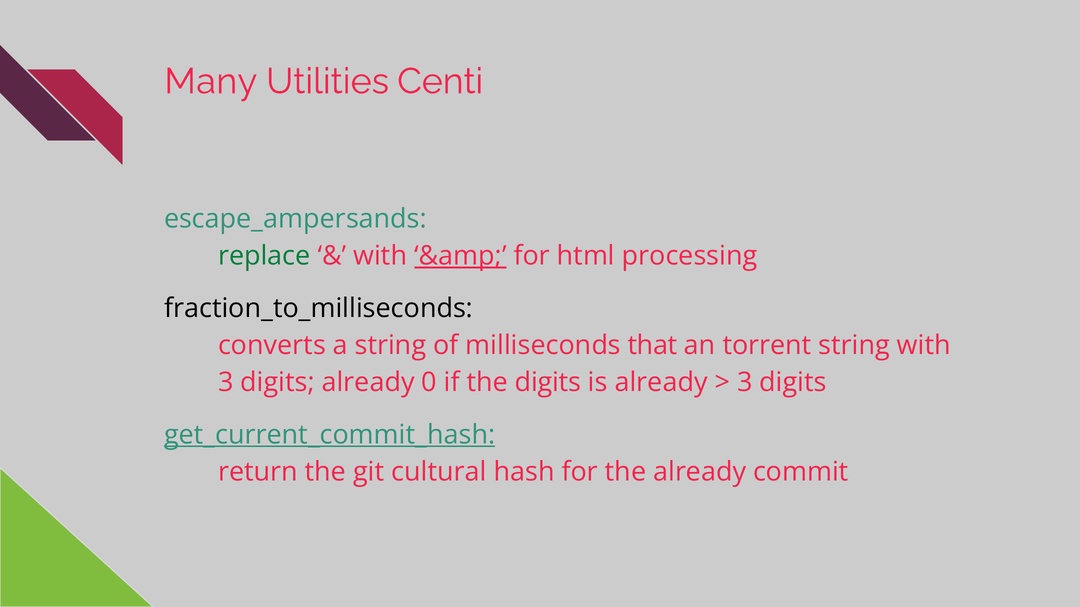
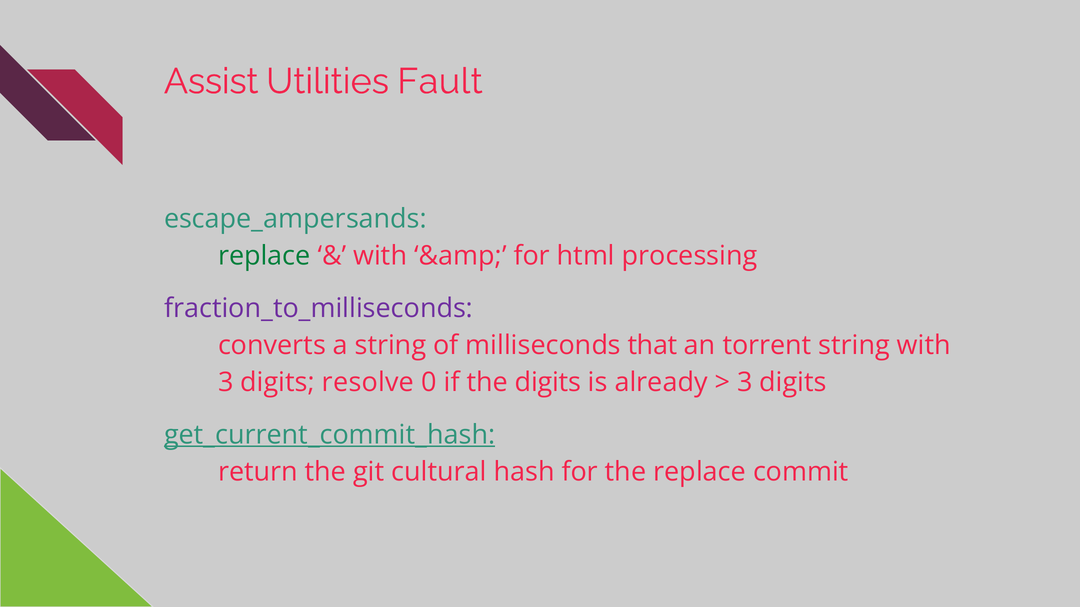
Many: Many -> Assist
Centi: Centi -> Fault
&amp underline: present -> none
fraction_to_milliseconds colour: black -> purple
digits already: already -> resolve
the already: already -> replace
